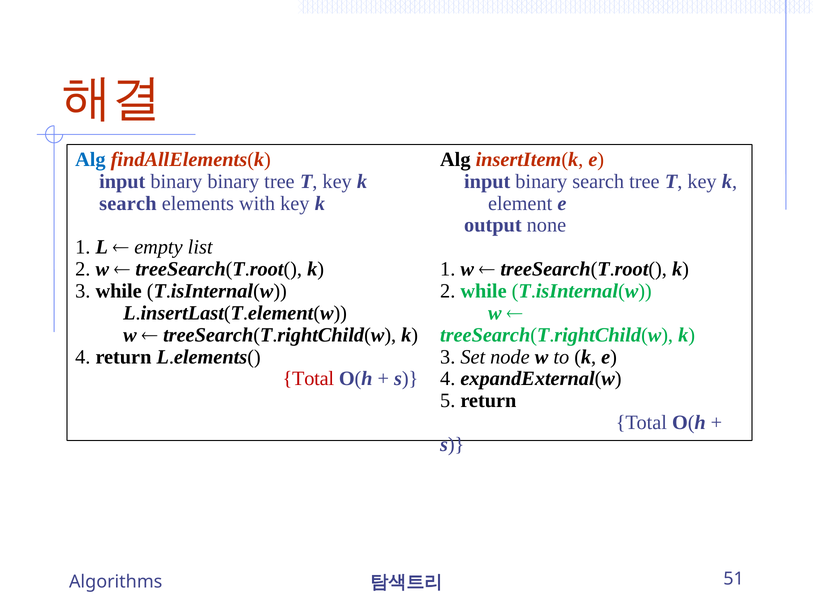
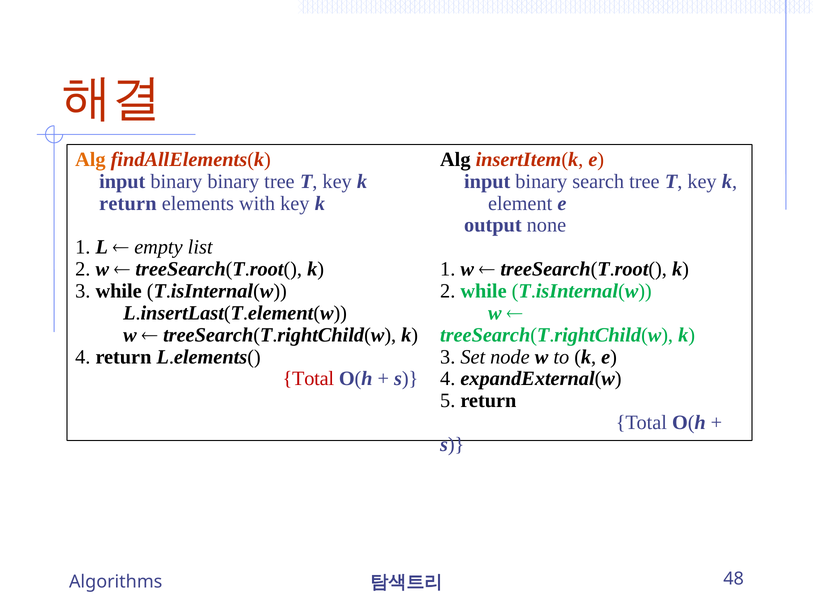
Alg at (90, 160) colour: blue -> orange
search at (128, 204): search -> return
51: 51 -> 48
